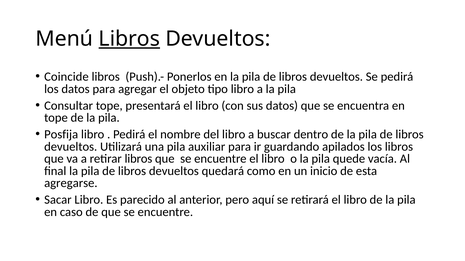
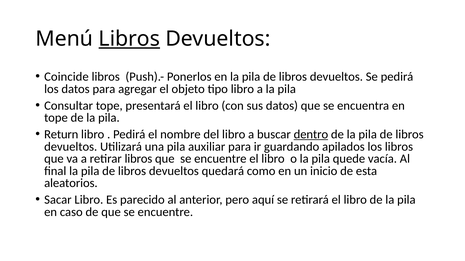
Posfija: Posfija -> Return
dentro underline: none -> present
agregarse: agregarse -> aleatorios
